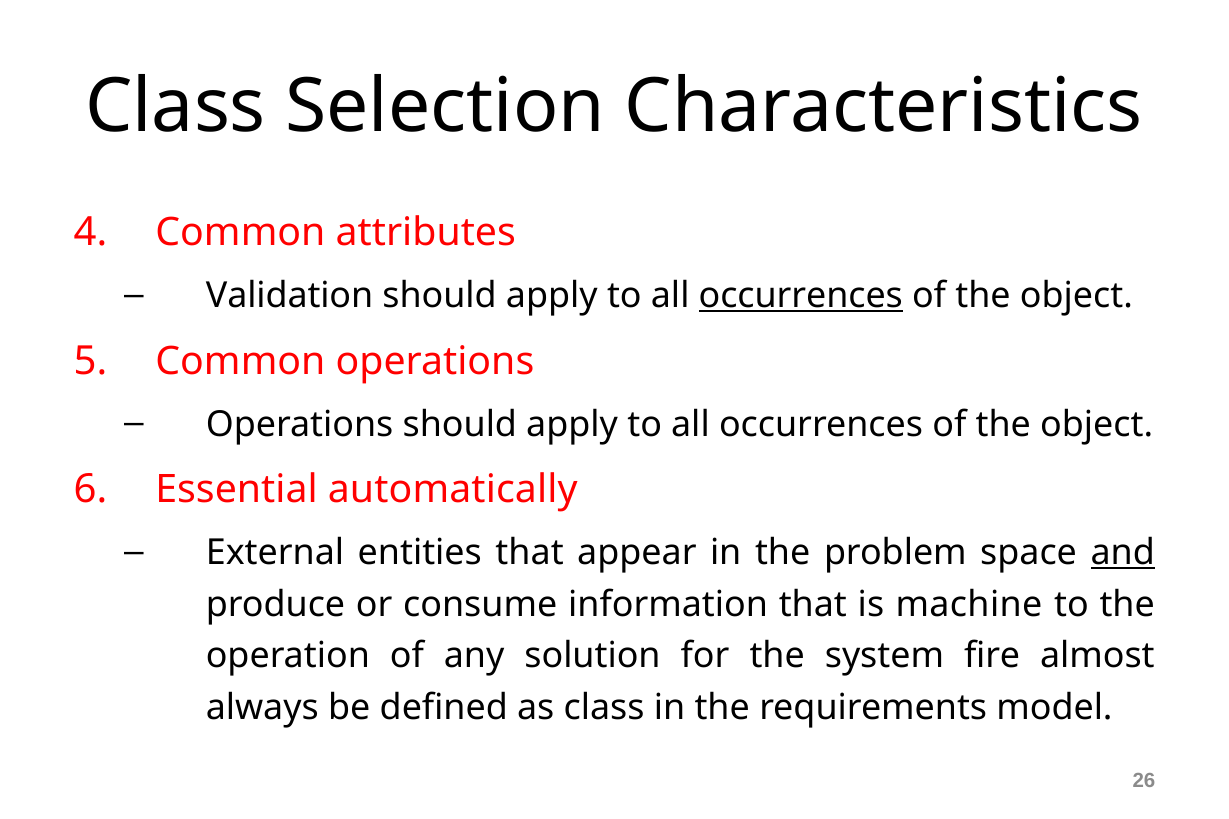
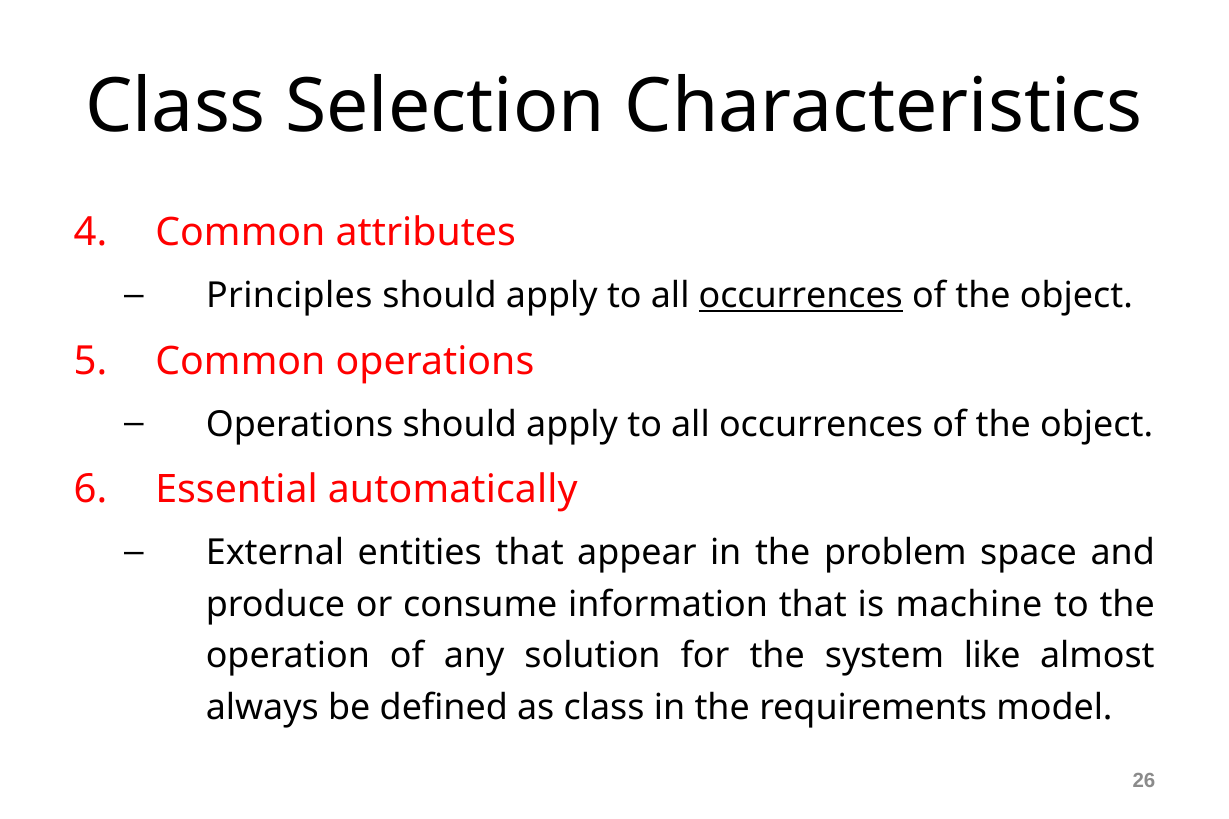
Validation: Validation -> Principles
and underline: present -> none
fire: fire -> like
